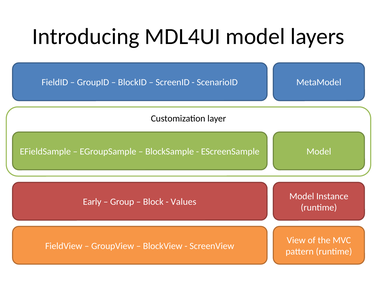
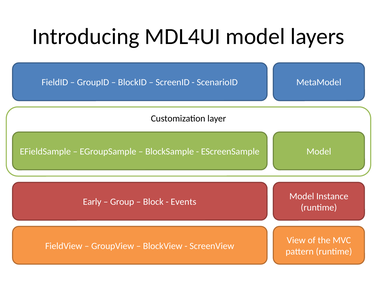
Values: Values -> Events
